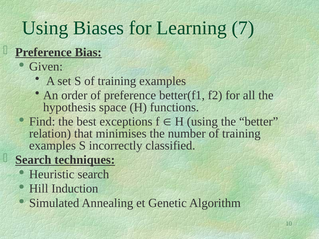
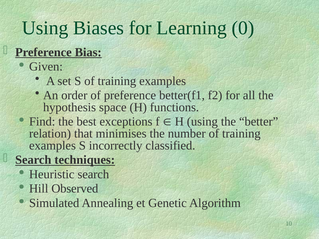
7: 7 -> 0
Induction: Induction -> Observed
